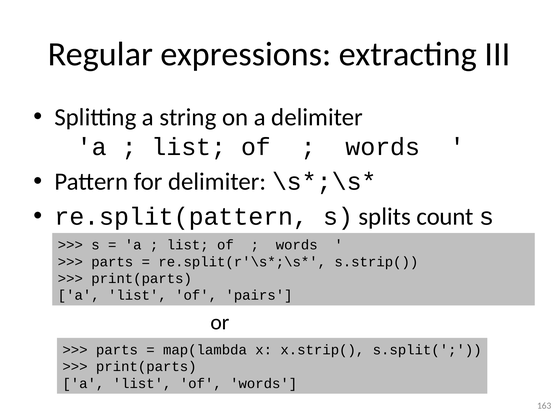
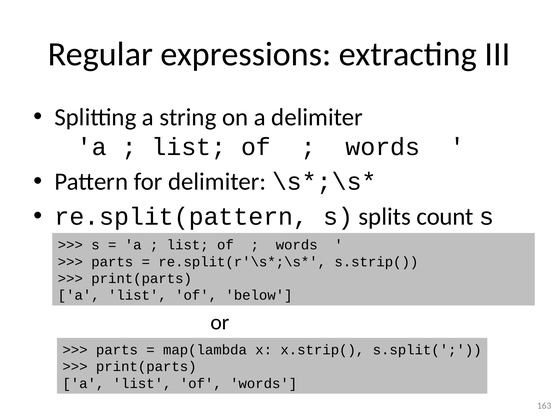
pairs: pairs -> below
